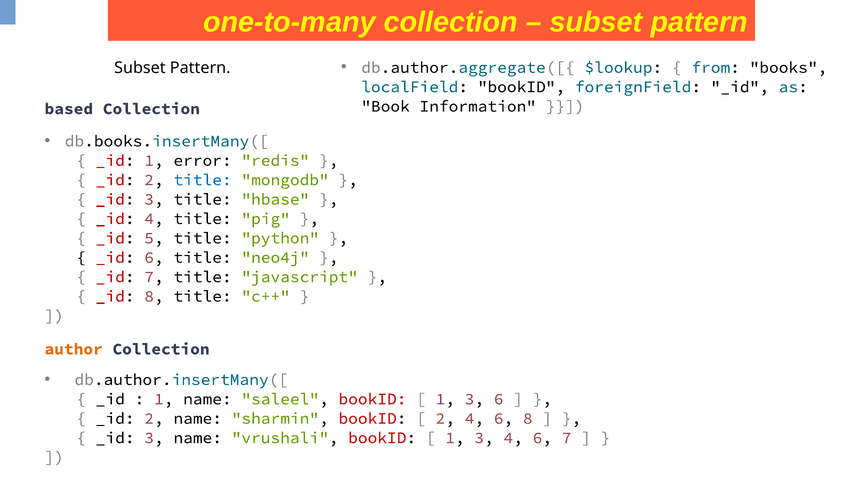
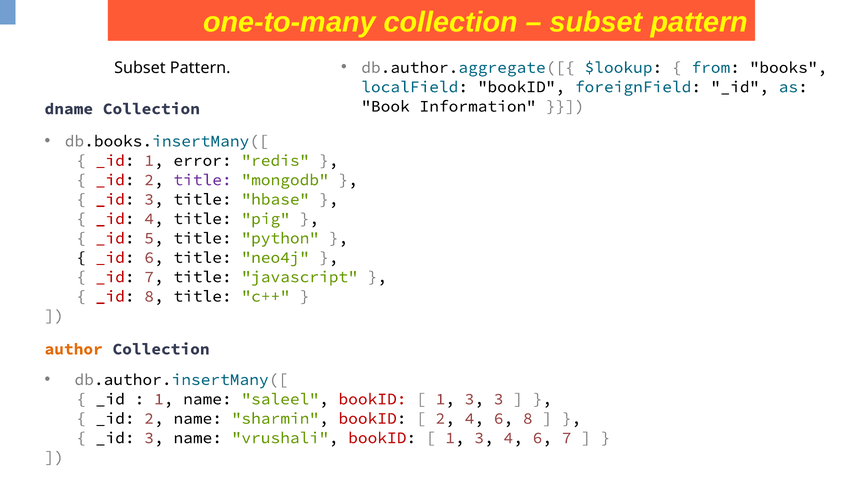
based: based -> dname
title at (203, 180) colour: blue -> purple
3 6: 6 -> 3
